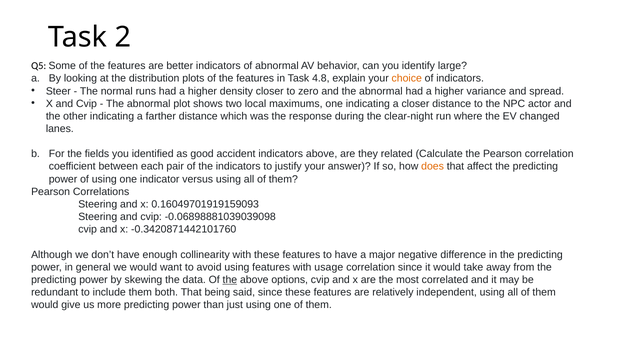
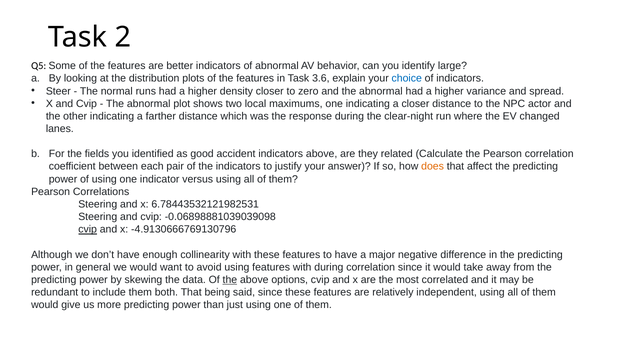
4.8: 4.8 -> 3.6
choice colour: orange -> blue
0.16049701919159093: 0.16049701919159093 -> 6.78443532121982531
cvip at (88, 229) underline: none -> present
-0.3420871442101760: -0.3420871442101760 -> -4.9130666769130796
with usage: usage -> during
